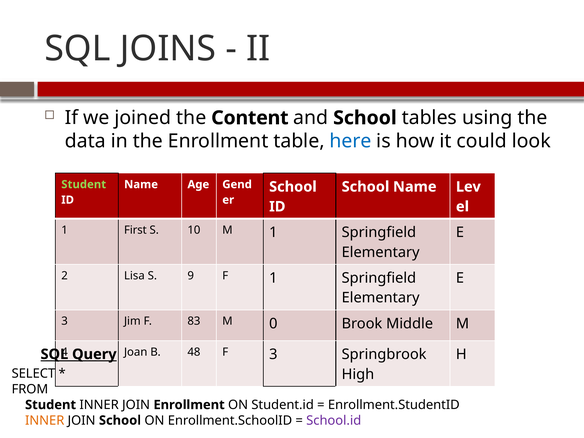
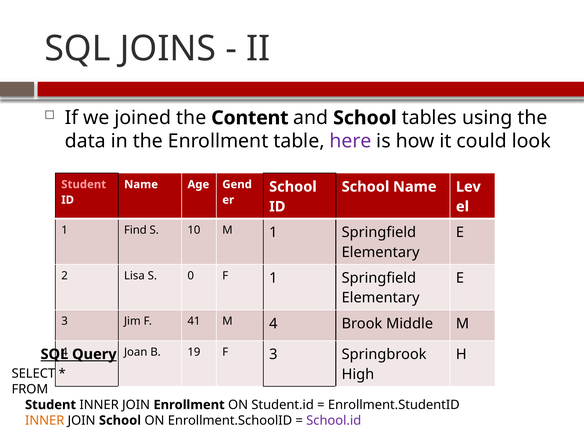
here colour: blue -> purple
Student at (84, 184) colour: light green -> pink
First: First -> Find
9: 9 -> 0
83: 83 -> 41
0 at (273, 324): 0 -> 4
48: 48 -> 19
